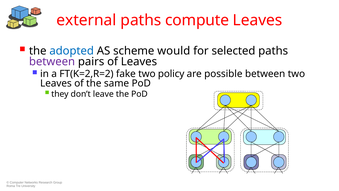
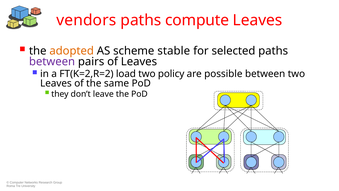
external: external -> vendors
adopted colour: blue -> orange
would: would -> stable
fake: fake -> load
